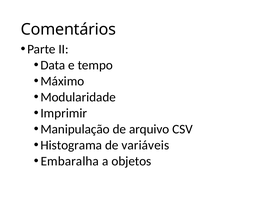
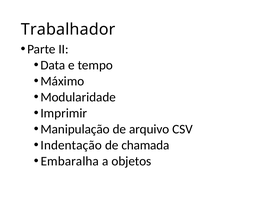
Comentários: Comentários -> Trabalhador
Histograma: Histograma -> Indentação
variáveis: variáveis -> chamada
